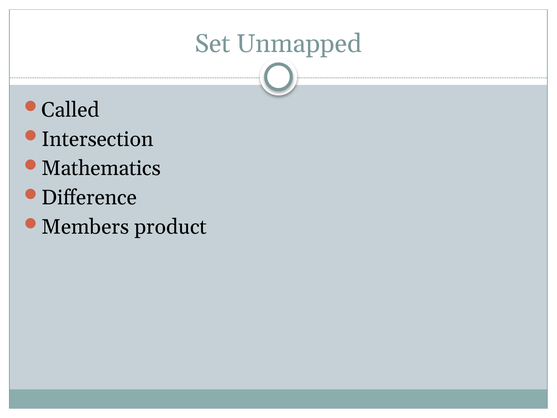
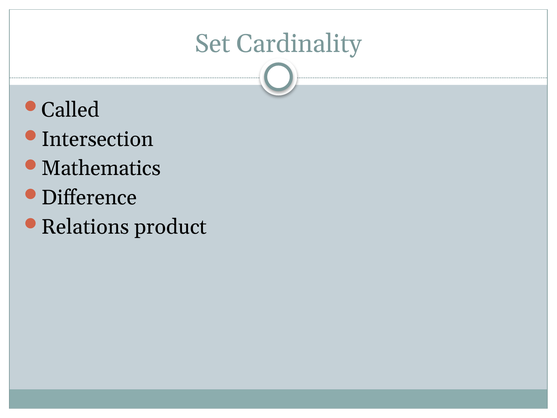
Unmapped: Unmapped -> Cardinality
Members: Members -> Relations
